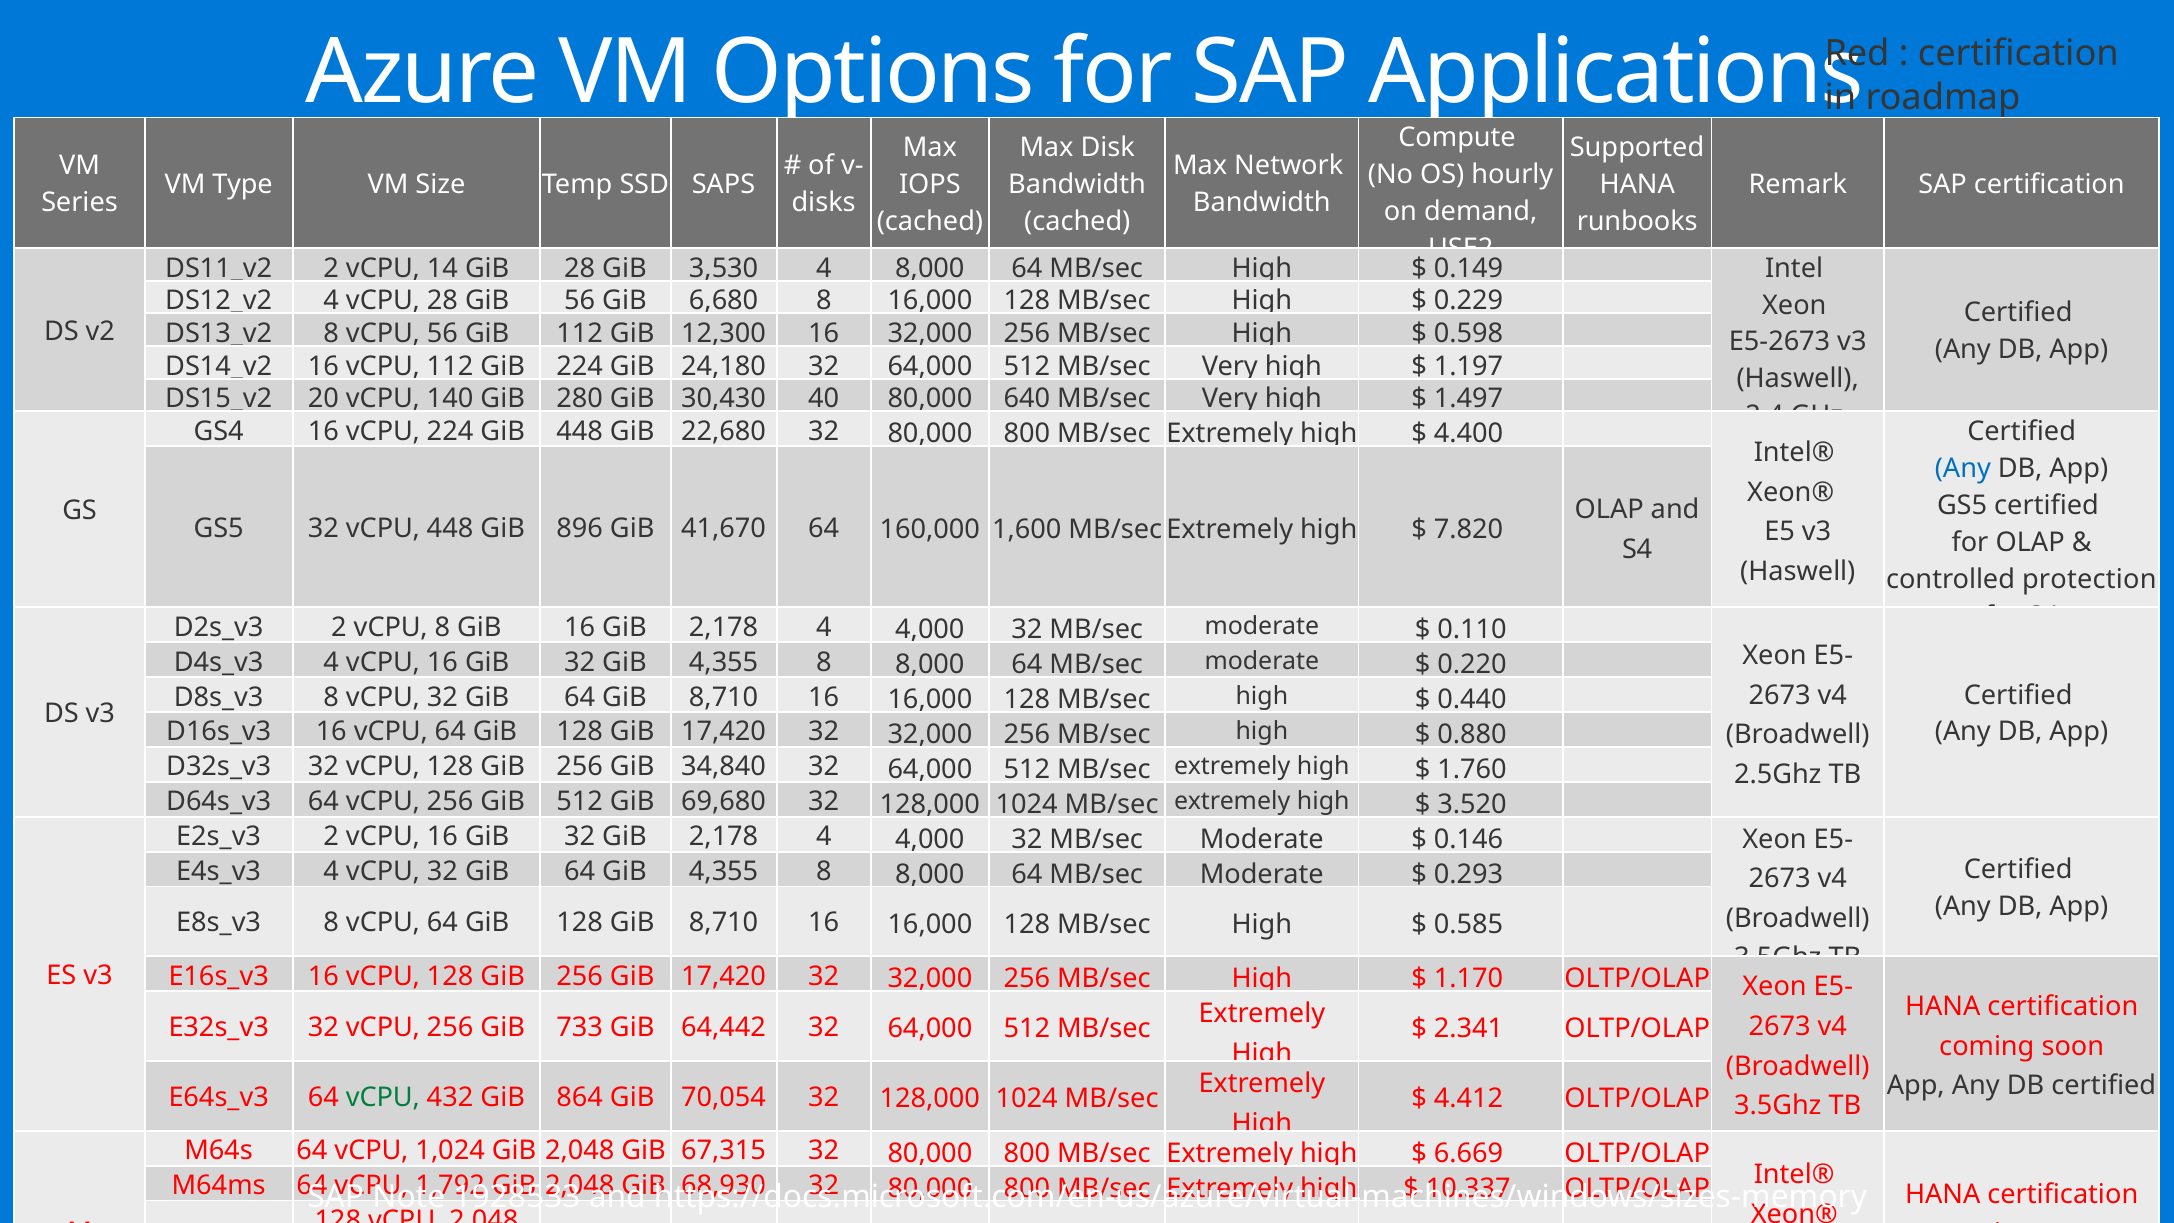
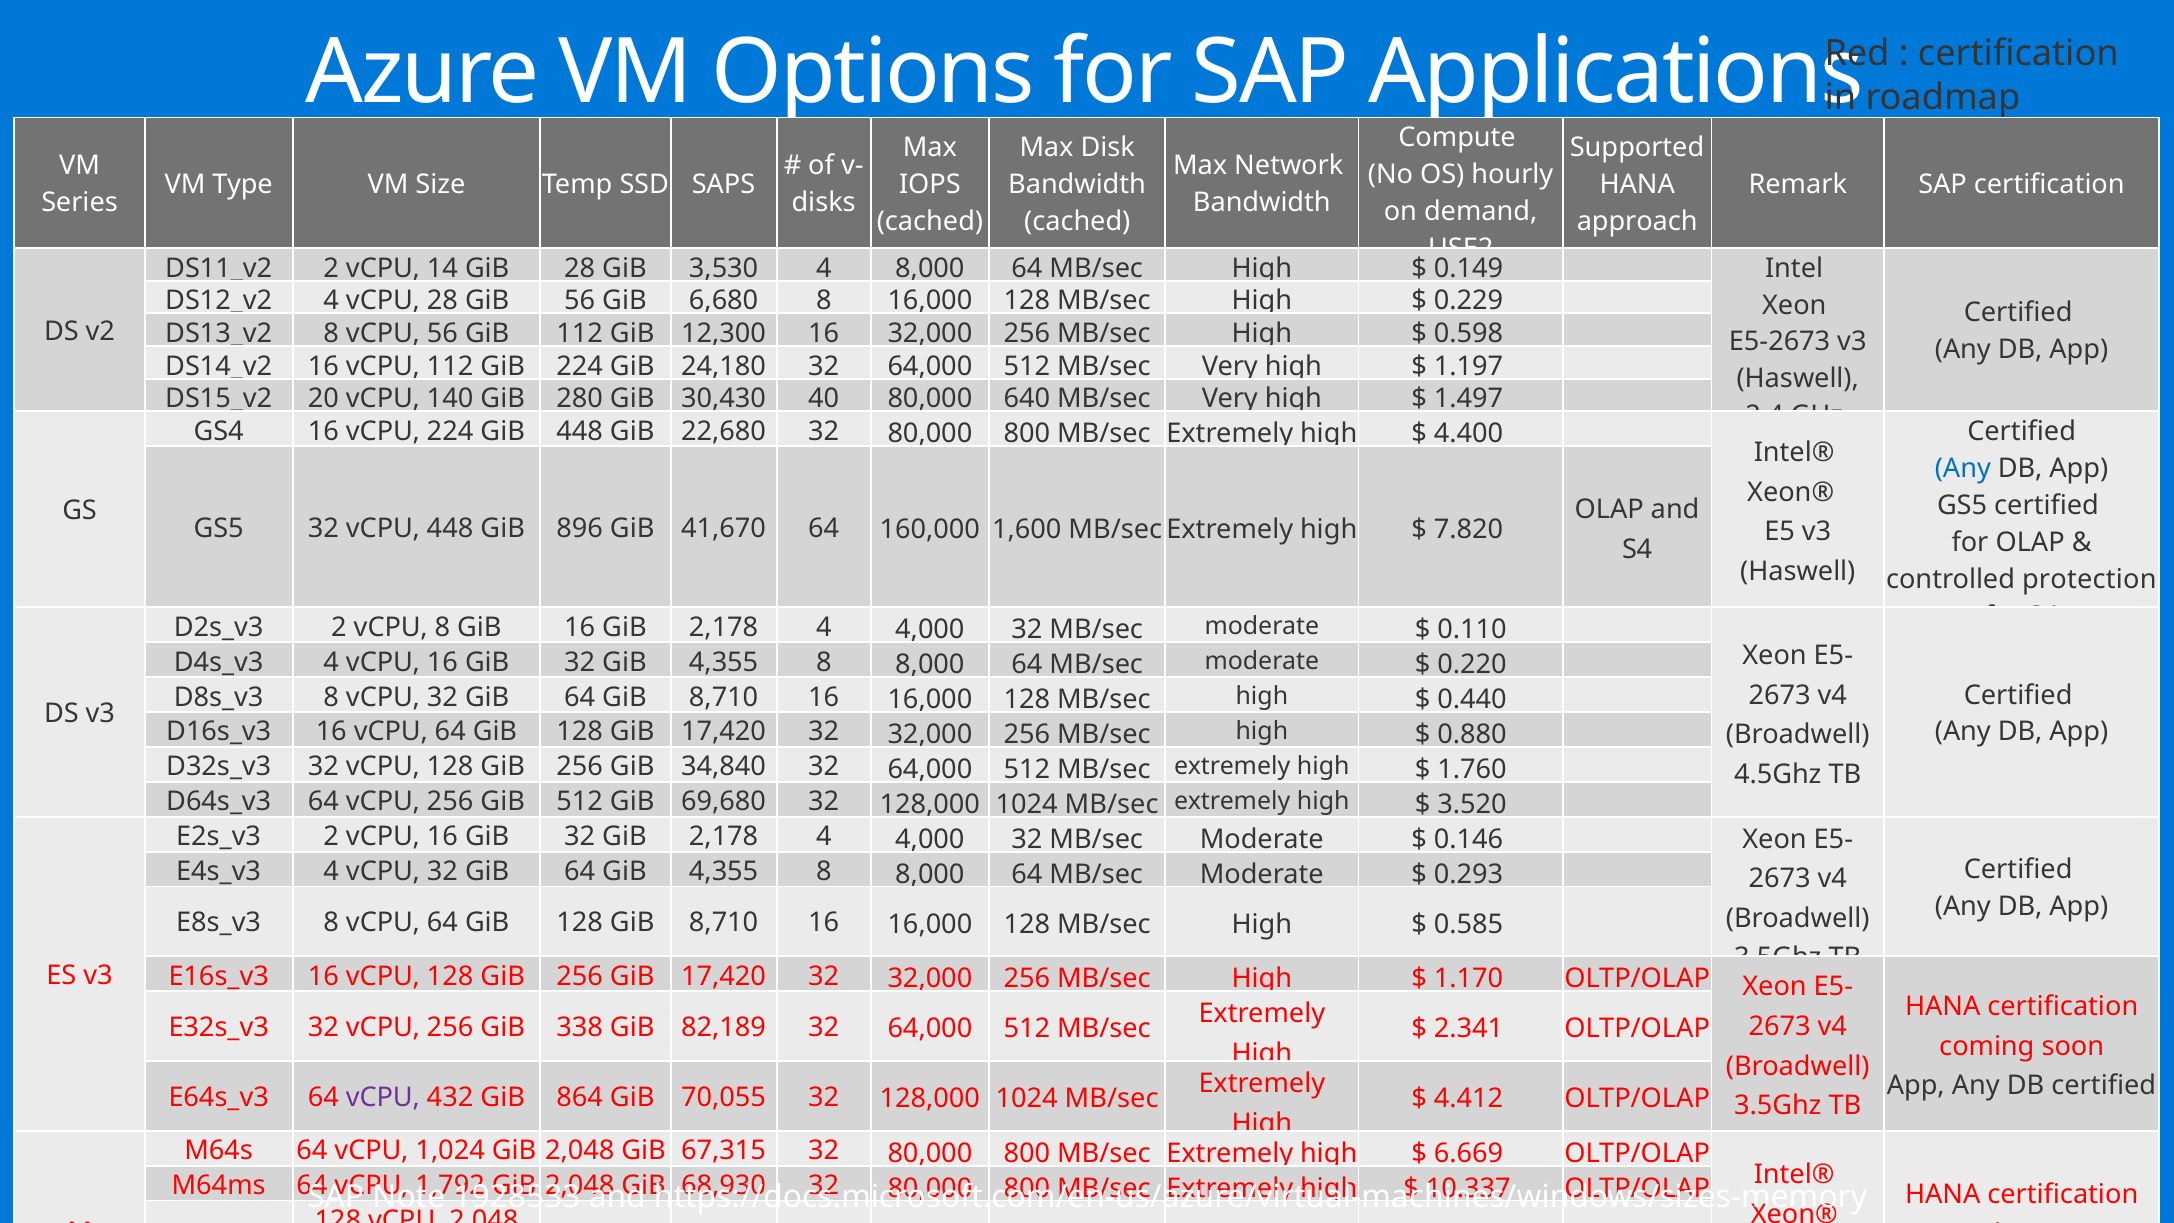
runbooks: runbooks -> approach
2.5Ghz: 2.5Ghz -> 4.5Ghz
733: 733 -> 338
64,442: 64,442 -> 82,189
vCPU at (383, 1097) colour: green -> purple
70,054: 70,054 -> 70,055
